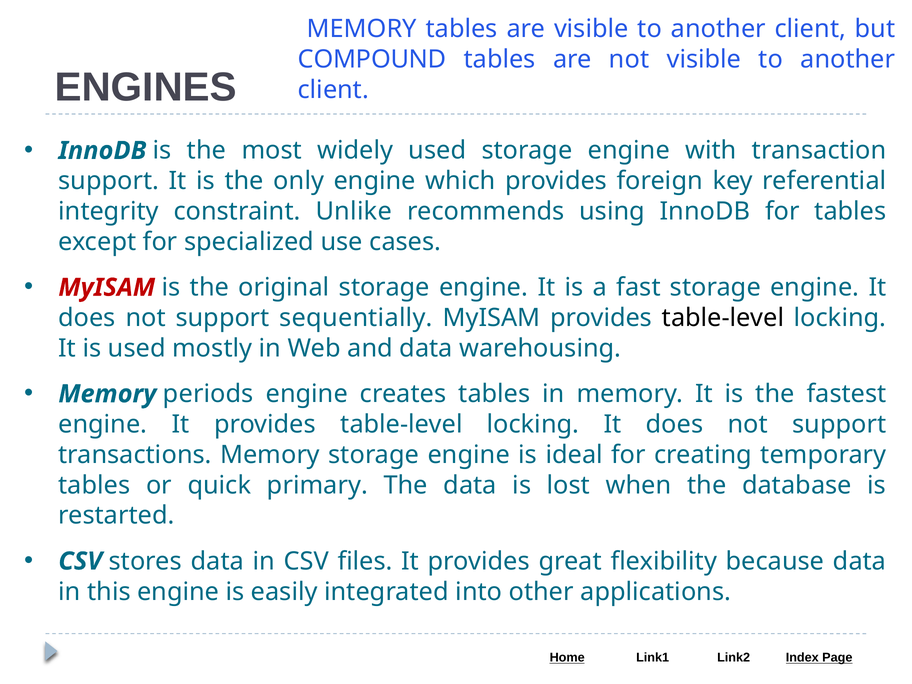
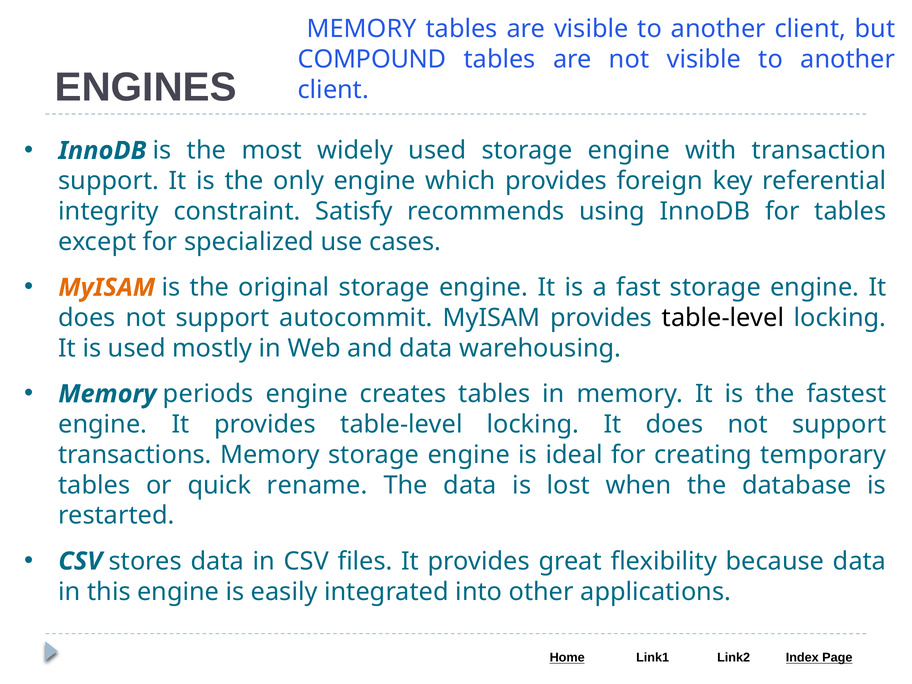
Unlike: Unlike -> Satisfy
MyISAM at (107, 287) colour: red -> orange
sequentially: sequentially -> autocommit
primary: primary -> rename
